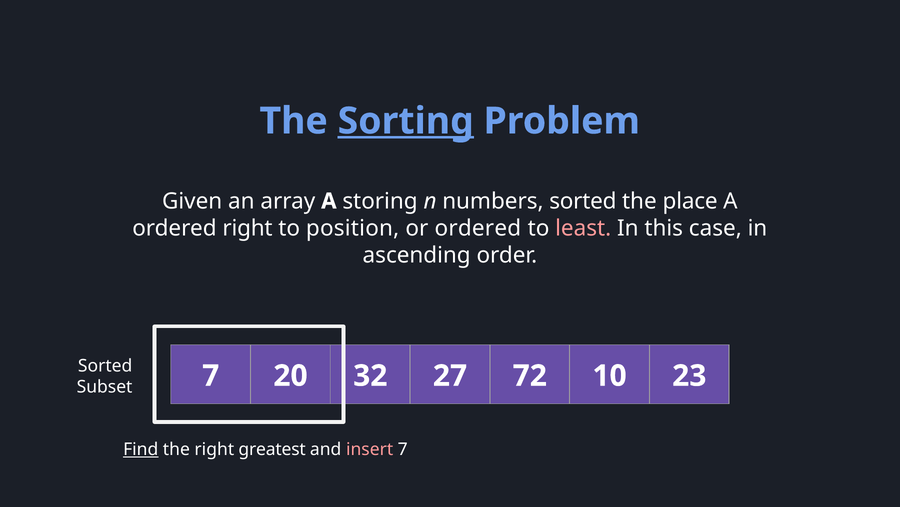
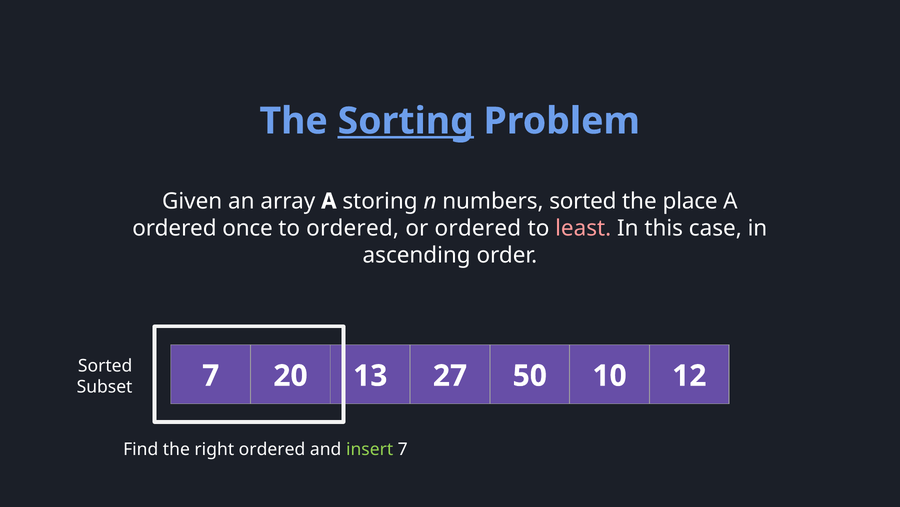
ordered right: right -> once
to position: position -> ordered
32: 32 -> 13
72: 72 -> 50
23: 23 -> 12
Find underline: present -> none
right greatest: greatest -> ordered
insert colour: pink -> light green
